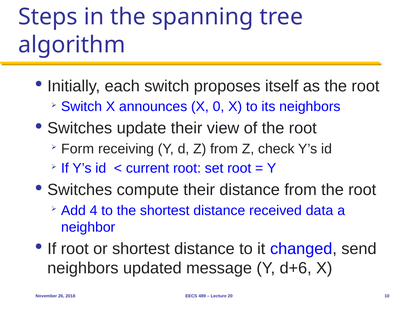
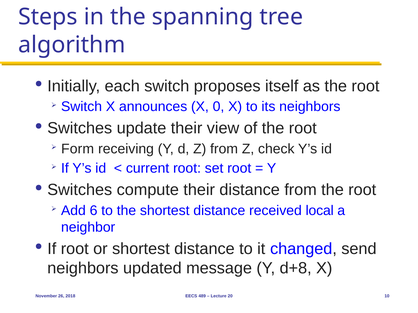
4: 4 -> 6
data: data -> local
d+6: d+6 -> d+8
